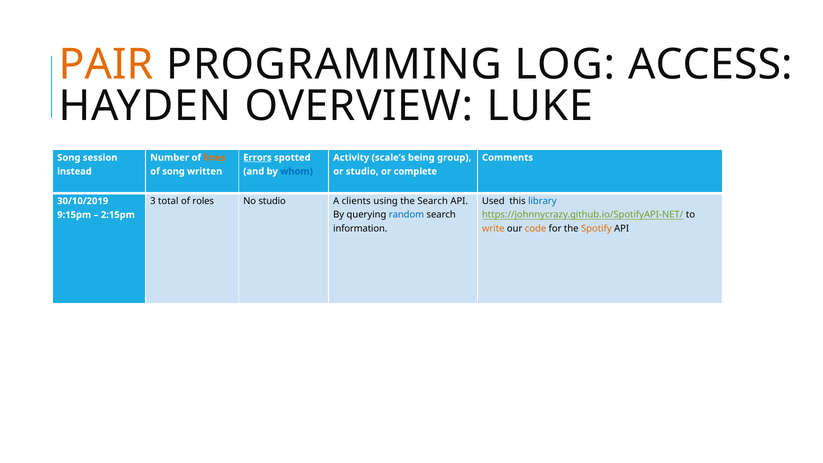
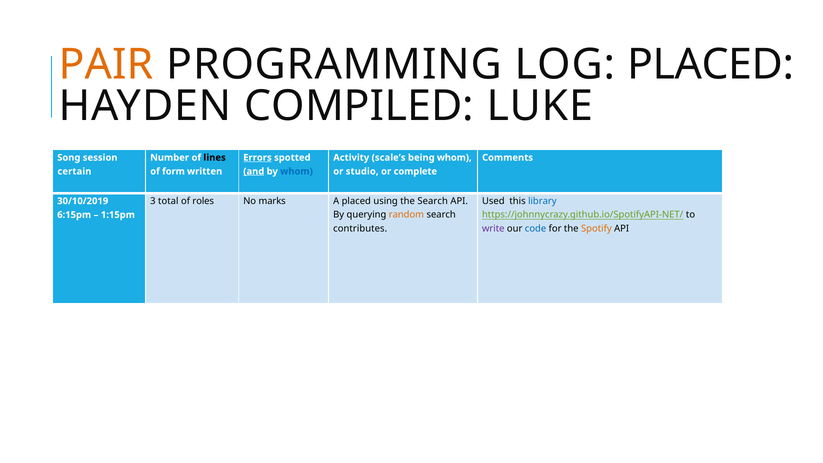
LOG ACCESS: ACCESS -> PLACED
OVERVIEW: OVERVIEW -> COMPILED
lines colour: orange -> black
being group: group -> whom
instead: instead -> certain
of song: song -> form
and underline: none -> present
No studio: studio -> marks
A clients: clients -> placed
random colour: blue -> orange
9:15pm: 9:15pm -> 6:15pm
2:15pm: 2:15pm -> 1:15pm
information: information -> contributes
write colour: orange -> purple
code colour: orange -> blue
